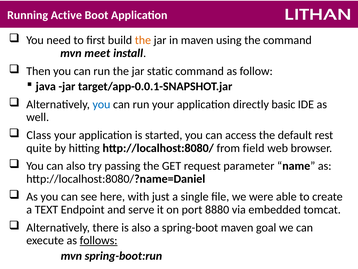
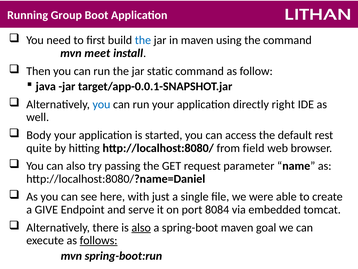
Active: Active -> Group
the at (143, 40) colour: orange -> blue
basic: basic -> right
Class: Class -> Body
TEXT: TEXT -> GIVE
8880: 8880 -> 8084
also at (141, 227) underline: none -> present
